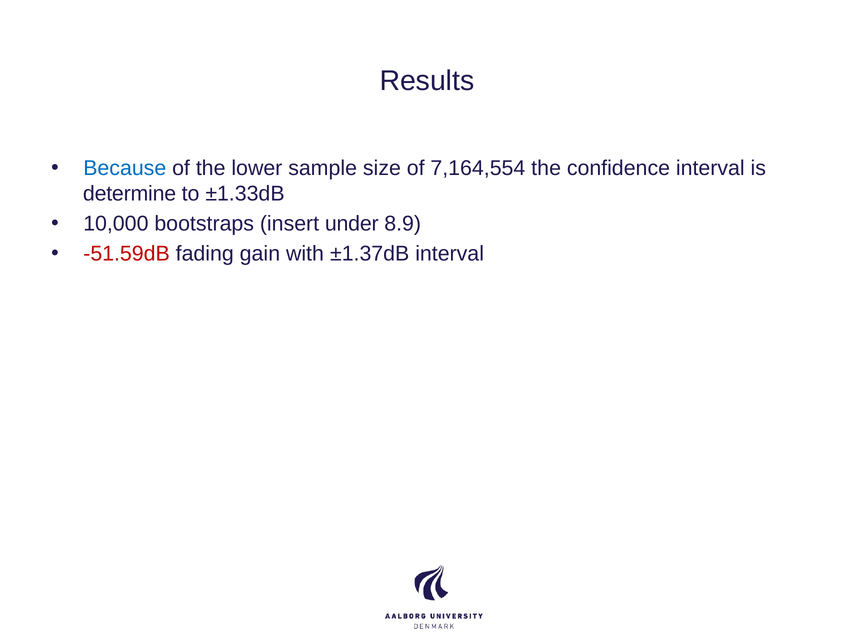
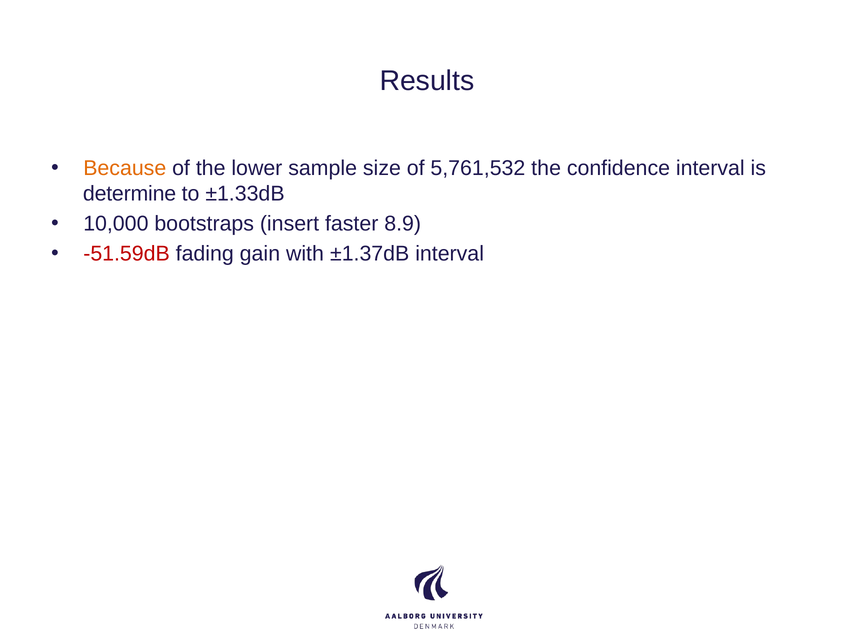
Because colour: blue -> orange
7,164,554: 7,164,554 -> 5,761,532
under: under -> faster
